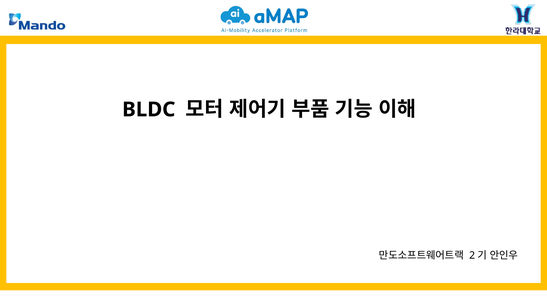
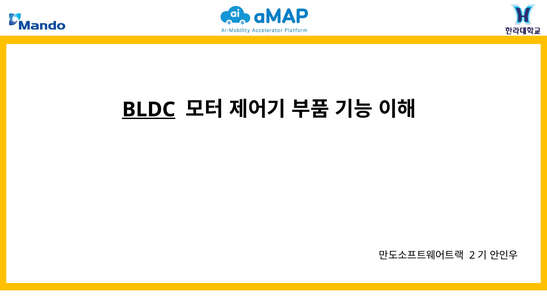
BLDC underline: none -> present
